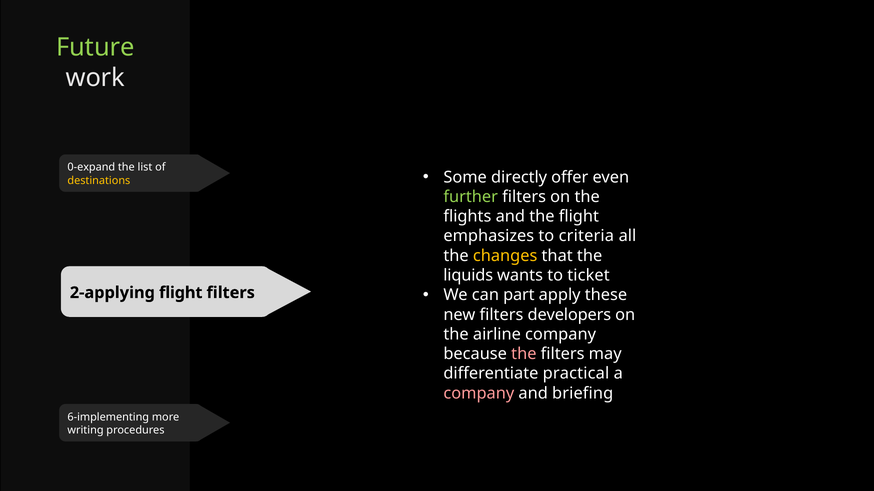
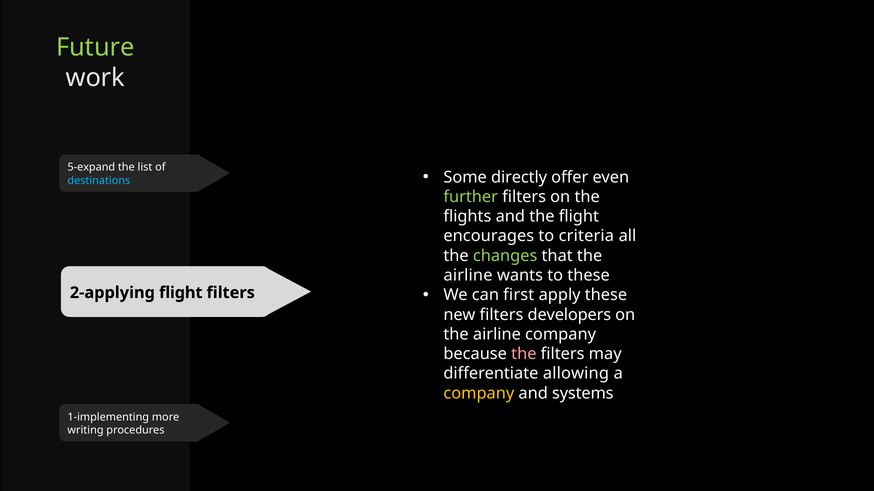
0-expand: 0-expand -> 5-expand
destinations colour: yellow -> light blue
emphasizes: emphasizes -> encourages
changes colour: yellow -> light green
liquids at (468, 276): liquids -> airline
to ticket: ticket -> these
part: part -> first
practical: practical -> allowing
company at (479, 394) colour: pink -> yellow
briefing: briefing -> systems
6-implementing: 6-implementing -> 1-implementing
